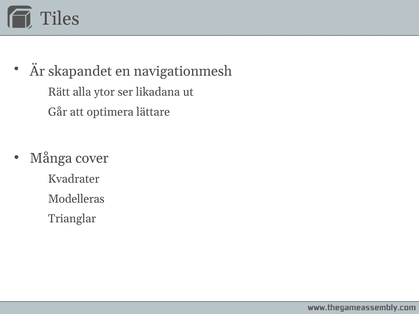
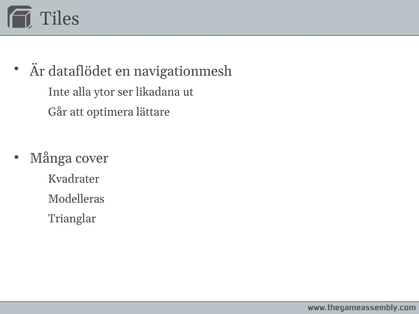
skapandet: skapandet -> dataflödet
Rätt: Rätt -> Inte
